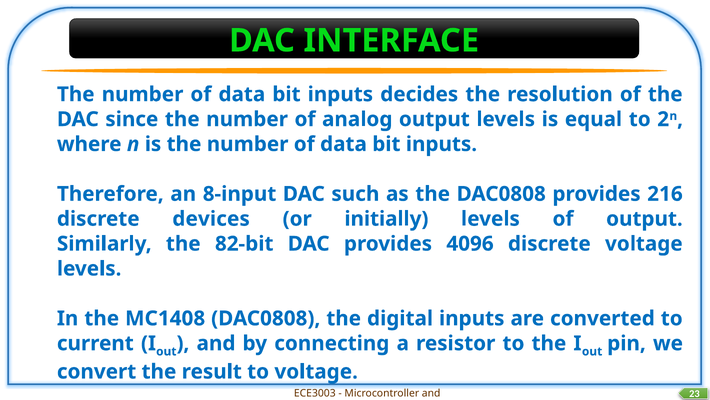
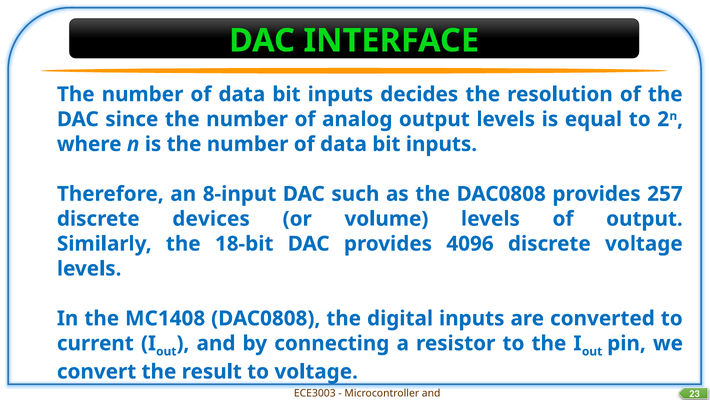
216: 216 -> 257
initially: initially -> volume
82-bit: 82-bit -> 18-bit
